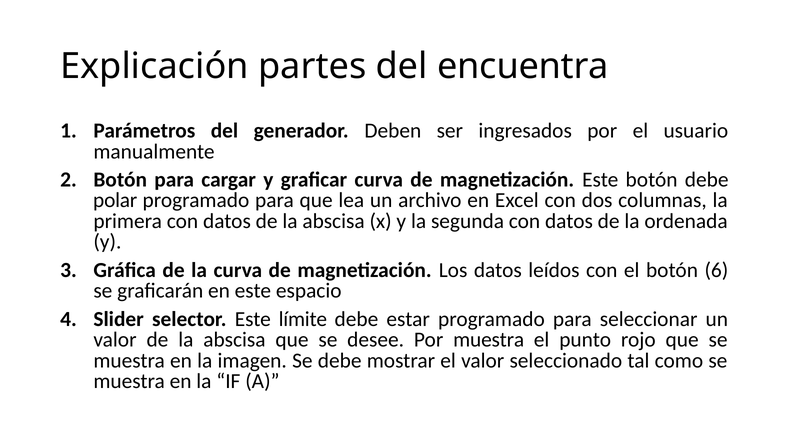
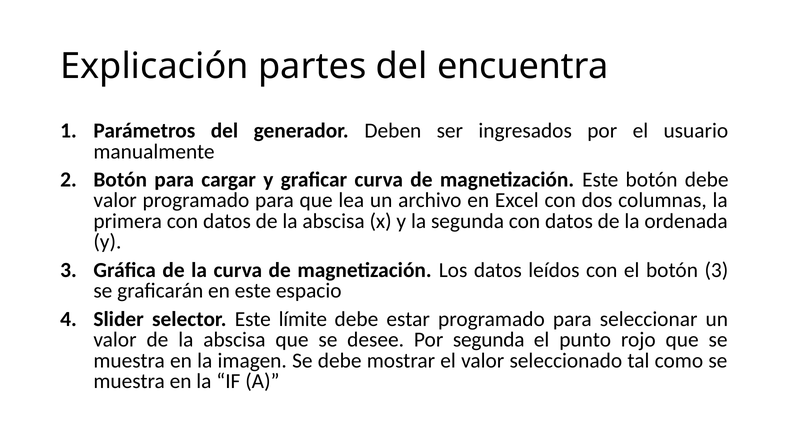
polar at (115, 200): polar -> valor
botón 6: 6 -> 3
Por muestra: muestra -> segunda
